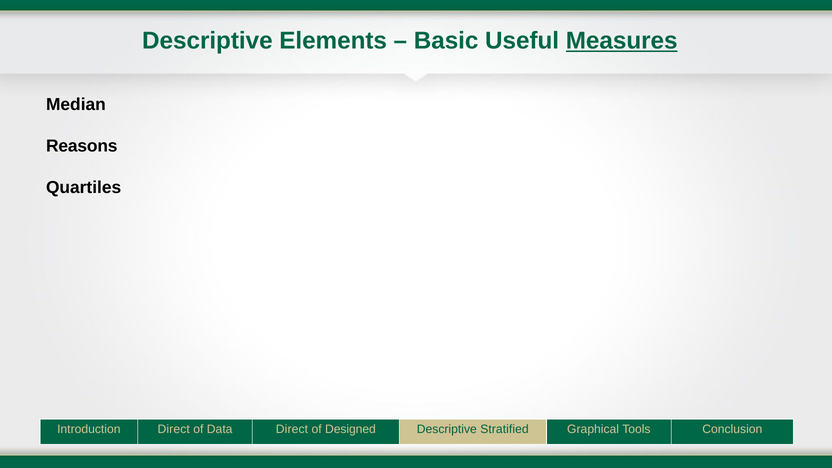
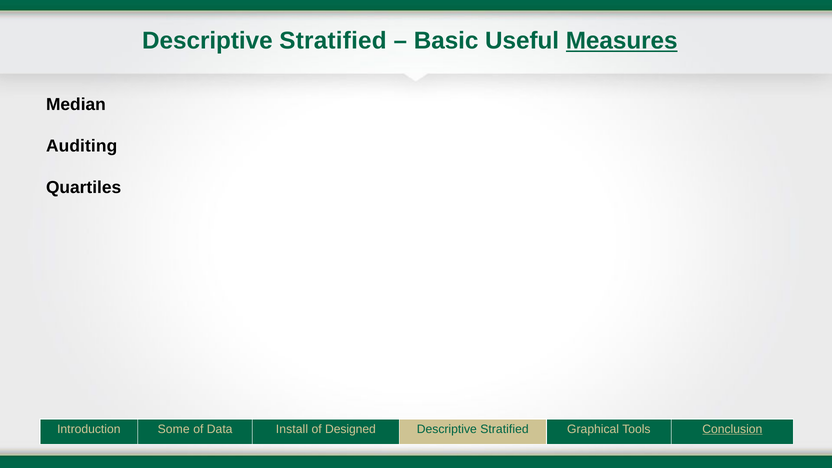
Elements at (333, 41): Elements -> Stratified
Reasons: Reasons -> Auditing
Introduction Direct: Direct -> Some
Data Direct: Direct -> Install
Conclusion underline: none -> present
